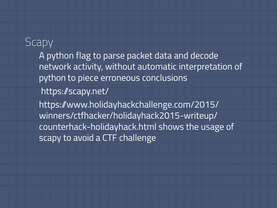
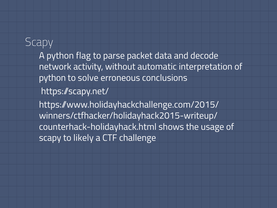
piece: piece -> solve
avoid: avoid -> likely
